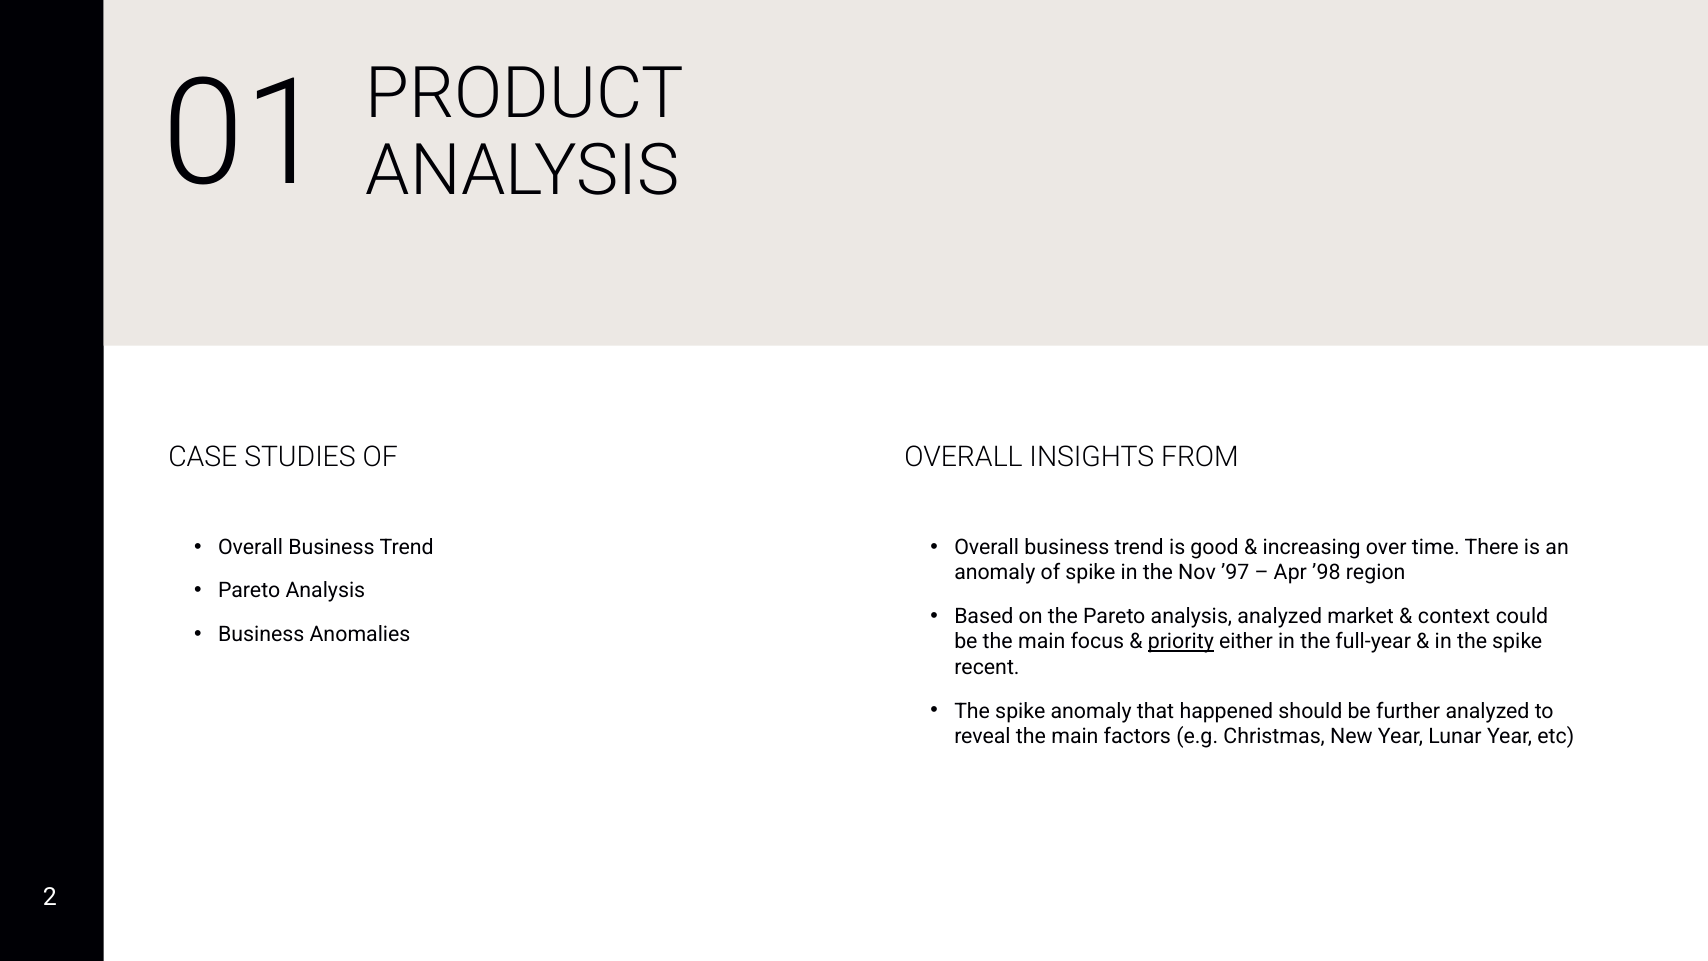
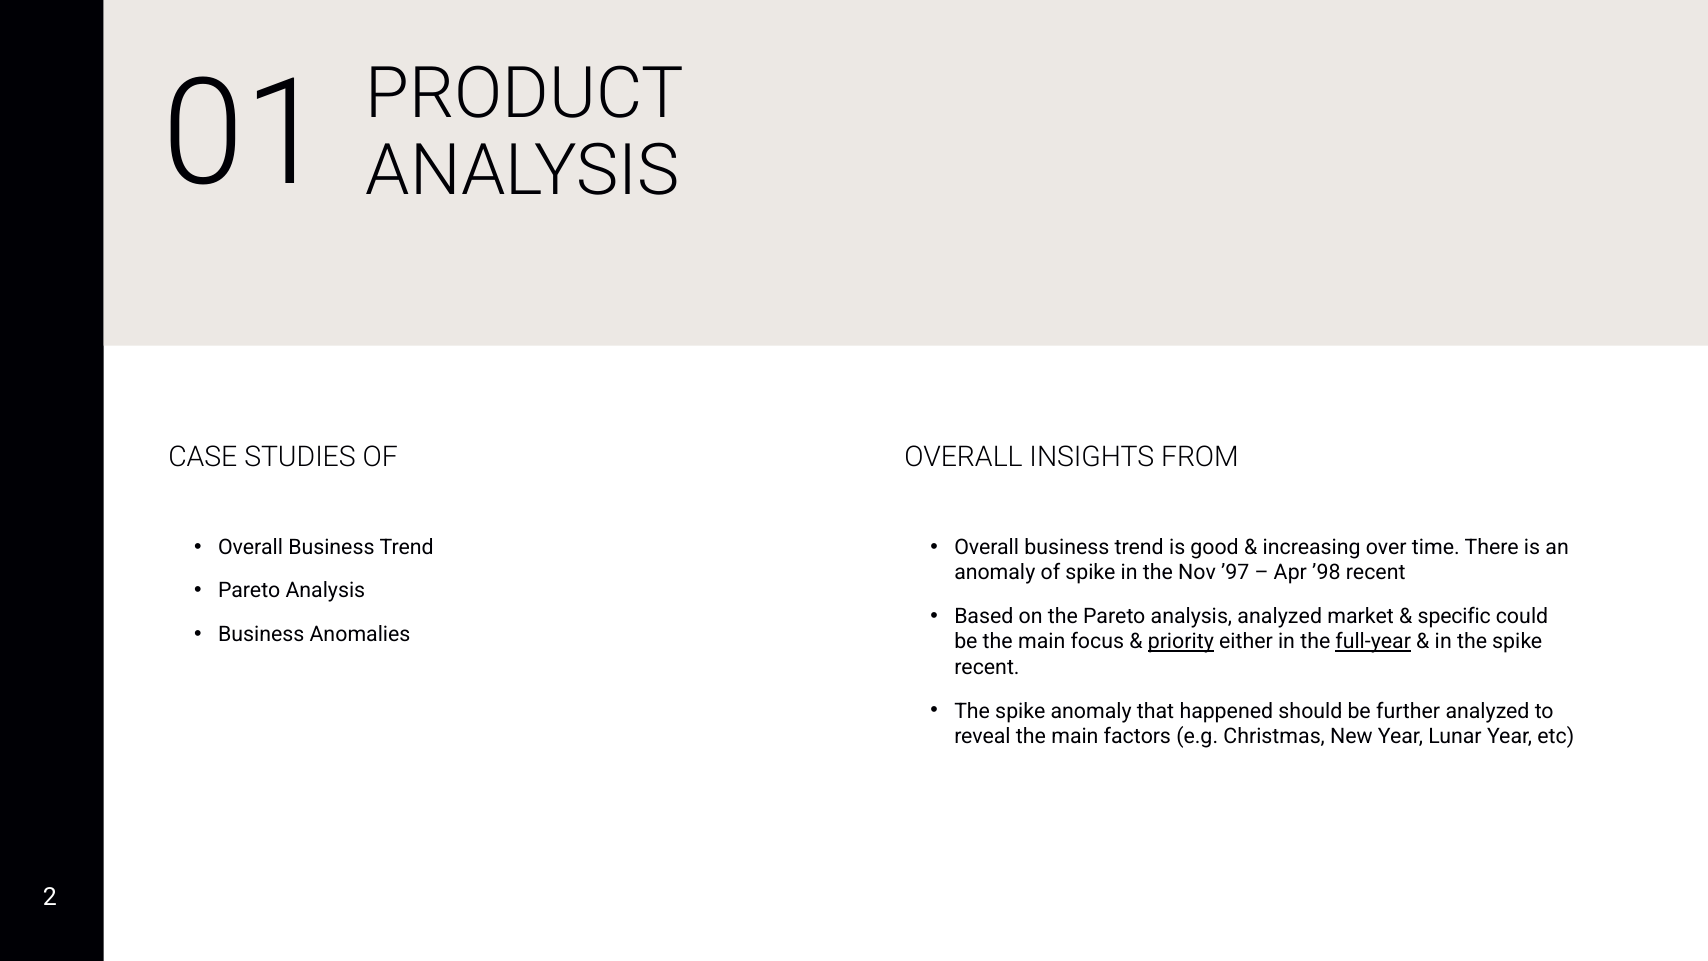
’98 region: region -> recent
context: context -> specific
full-year underline: none -> present
